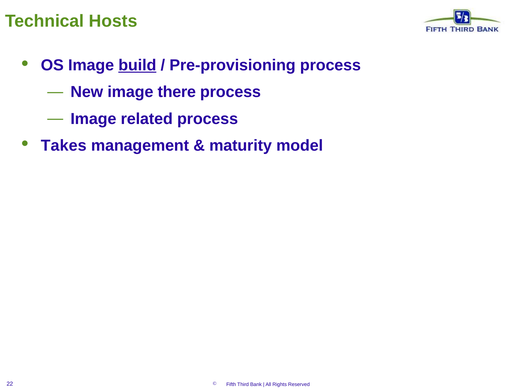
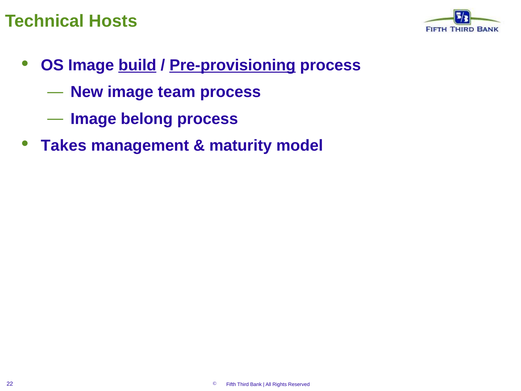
Pre-provisioning underline: none -> present
there: there -> team
related: related -> belong
